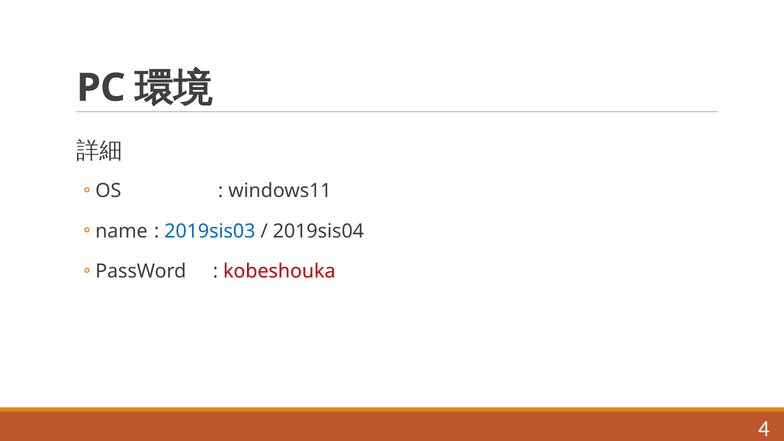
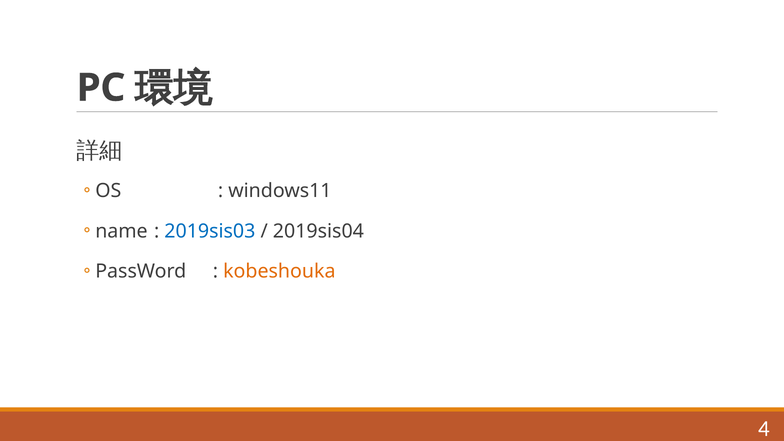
kobeshouka colour: red -> orange
